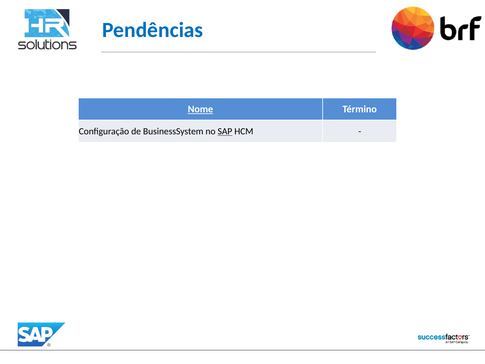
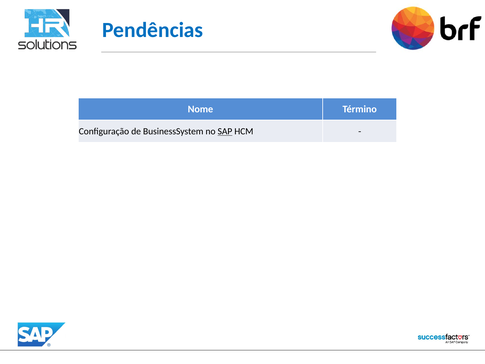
Nome underline: present -> none
